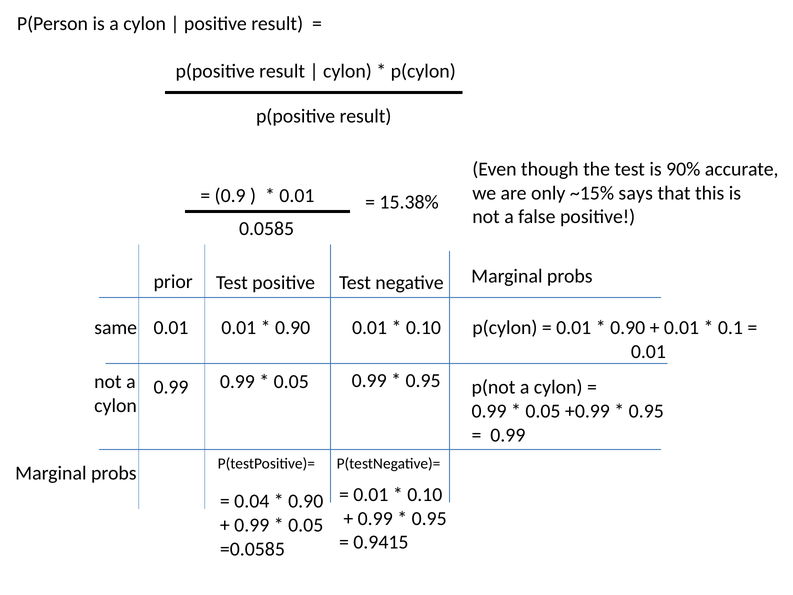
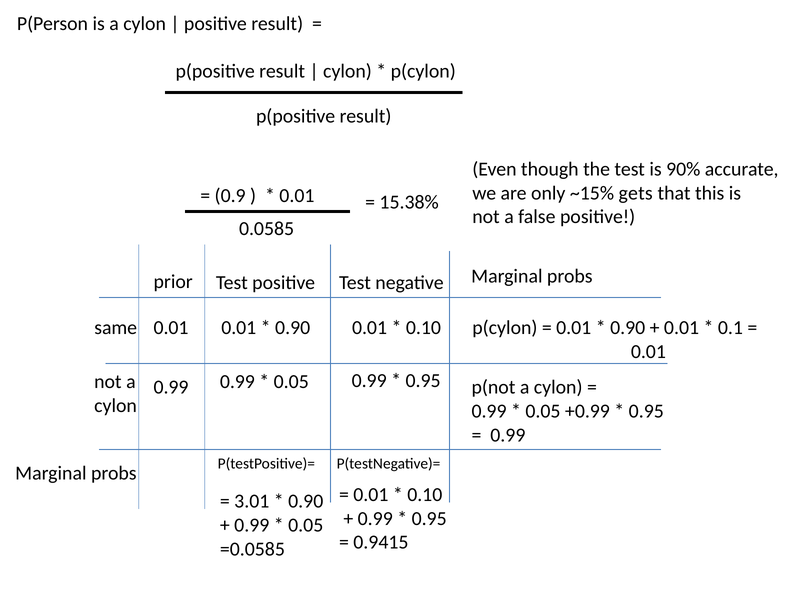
says: says -> gets
0.04: 0.04 -> 3.01
